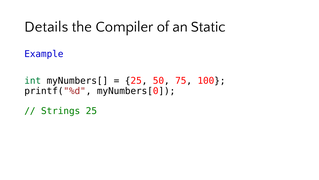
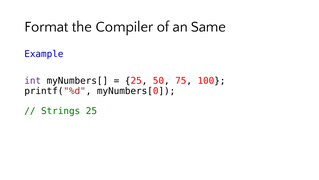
Details: Details -> Format
Static: Static -> Same
int colour: green -> purple
